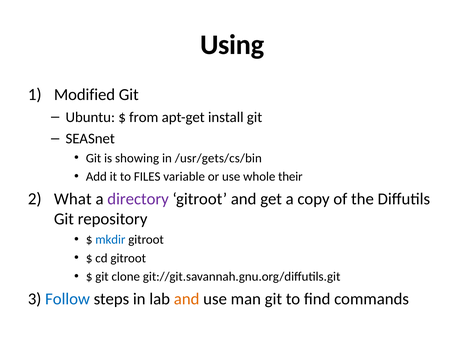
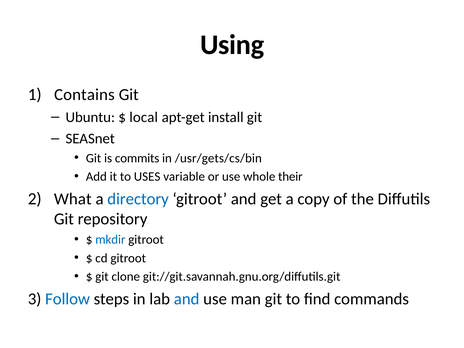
Modified: Modified -> Contains
from: from -> local
showing: showing -> commits
FILES: FILES -> USES
directory colour: purple -> blue
and at (187, 299) colour: orange -> blue
